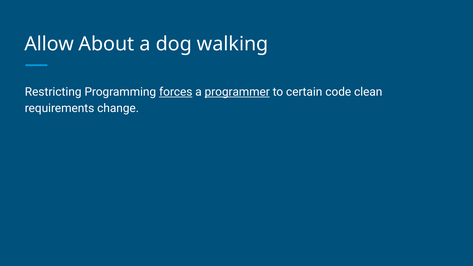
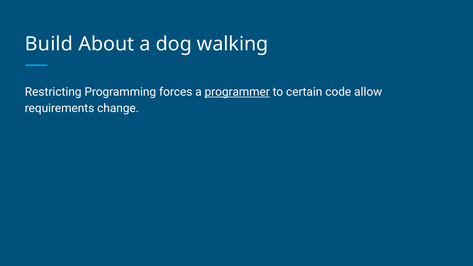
Allow: Allow -> Build
forces underline: present -> none
clean: clean -> allow
